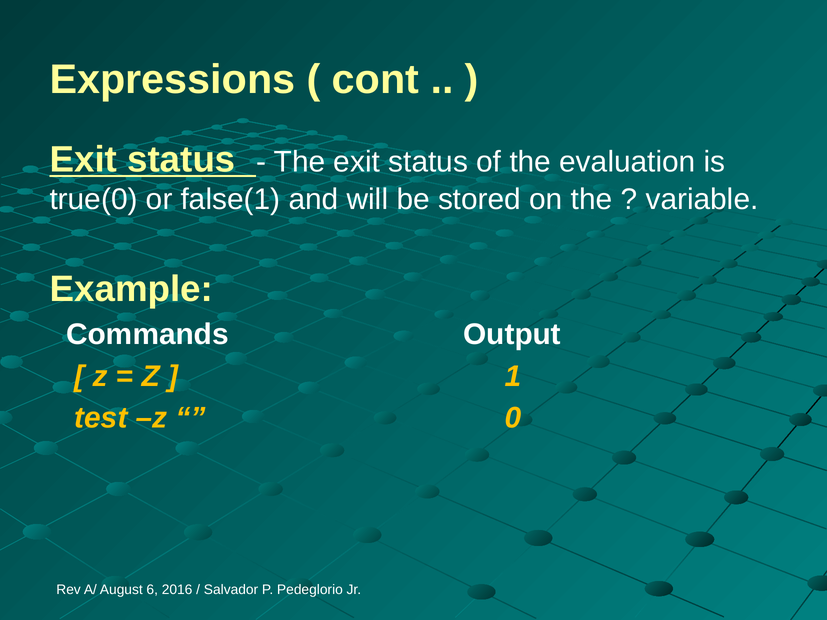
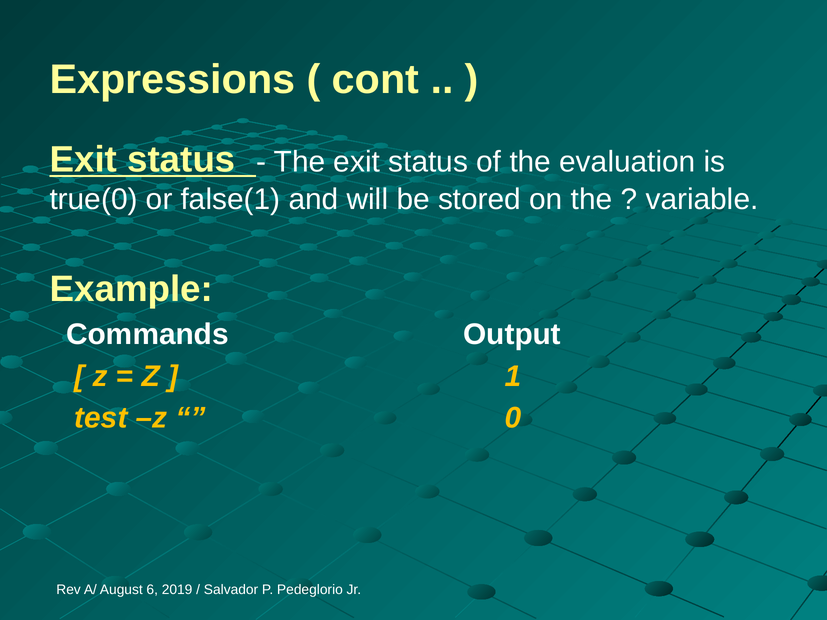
2016: 2016 -> 2019
